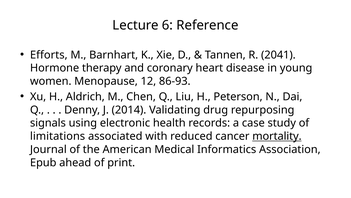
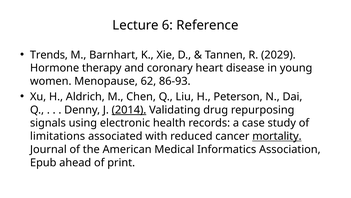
Efforts: Efforts -> Trends
2041: 2041 -> 2029
12: 12 -> 62
2014 underline: none -> present
